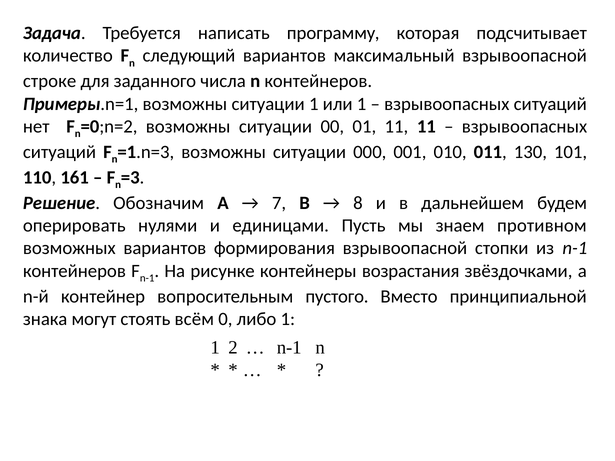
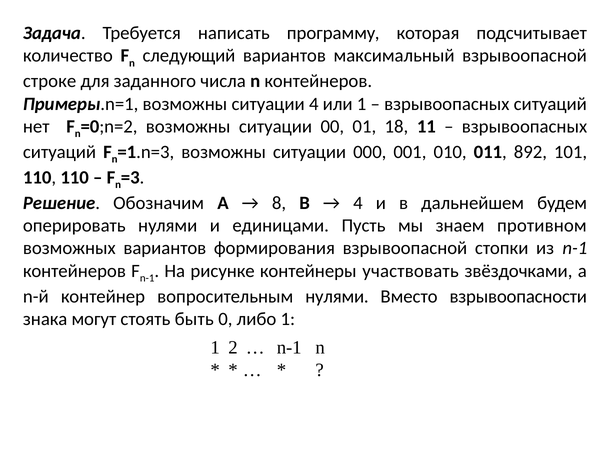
ситуации 1: 1 -> 4
01 11: 11 -> 18
130: 130 -> 892
110 161: 161 -> 110
7: 7 -> 8
8 at (358, 203): 8 -> 4
возрастания: возрастания -> участвовать
вопросительным пустого: пустого -> нулями
принципиальной: принципиальной -> взрывоопасности
всём: всём -> быть
